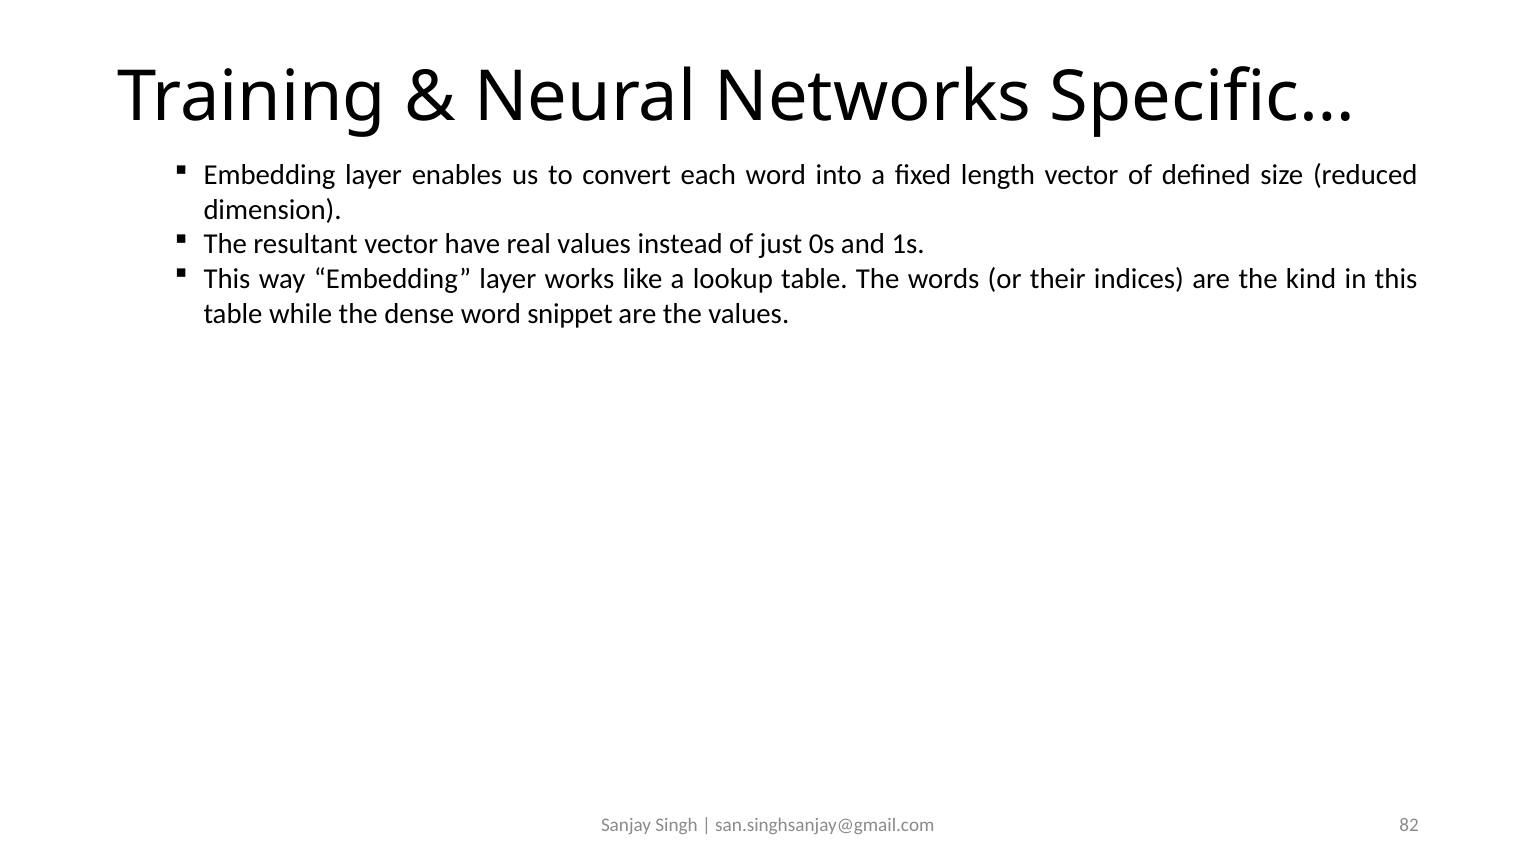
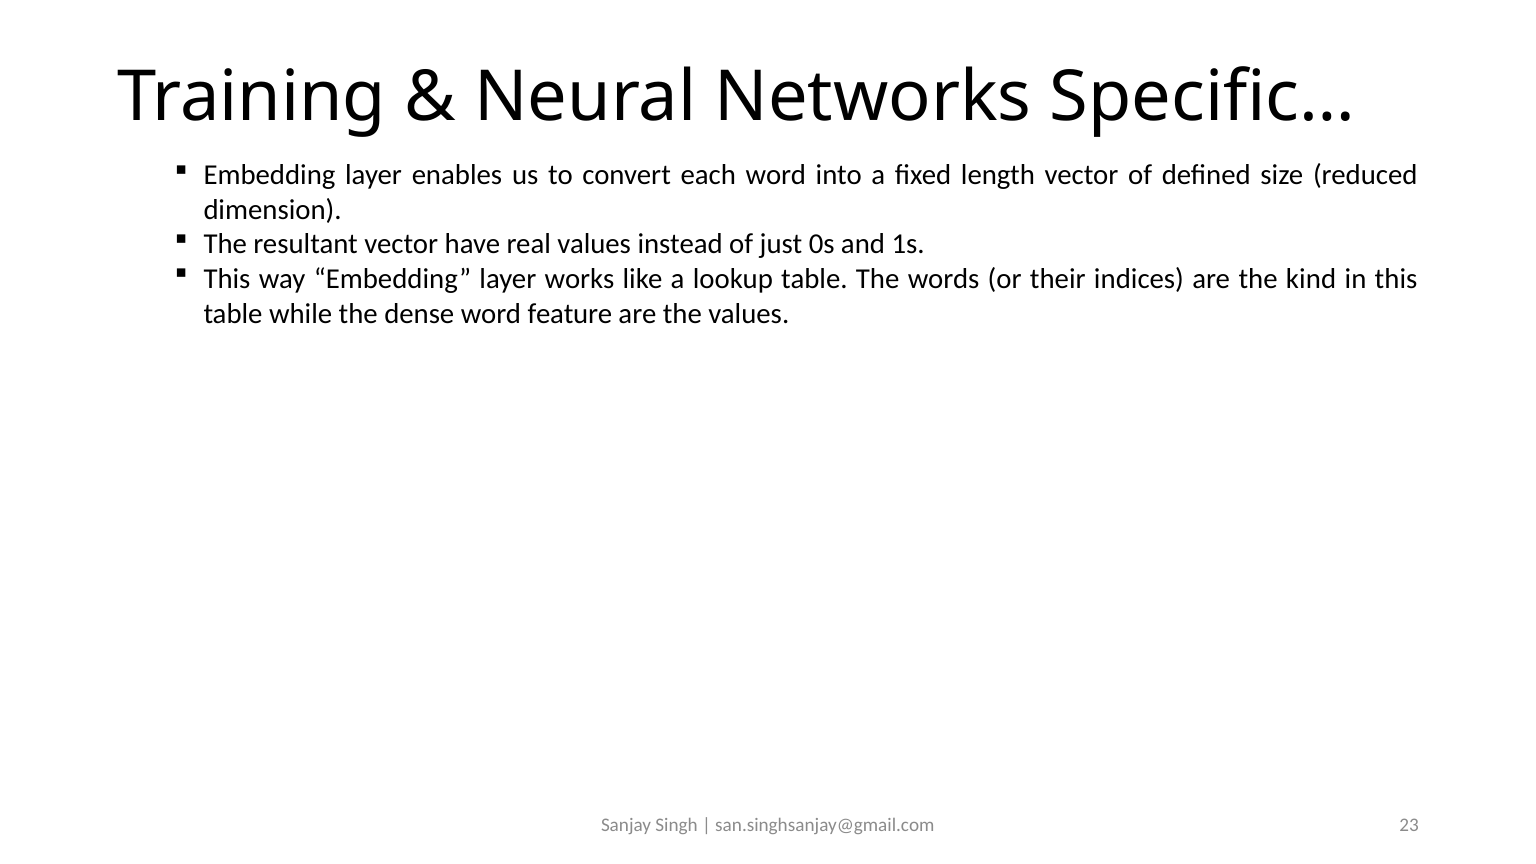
snippet: snippet -> feature
82: 82 -> 23
